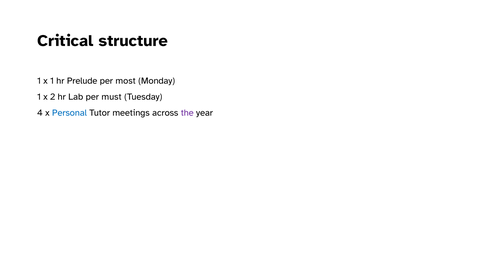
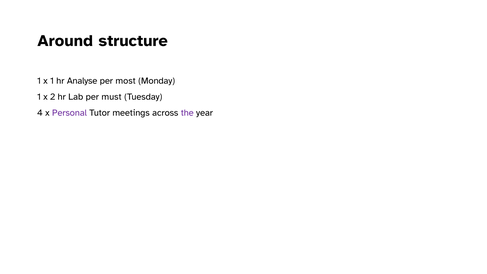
Critical: Critical -> Around
Prelude: Prelude -> Analyse
Personal colour: blue -> purple
